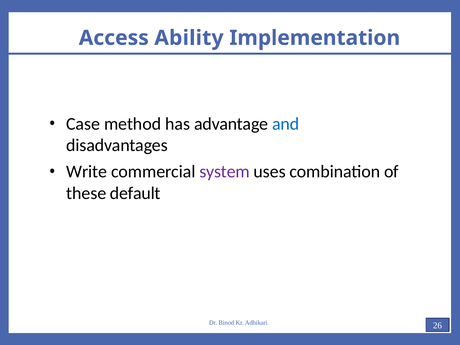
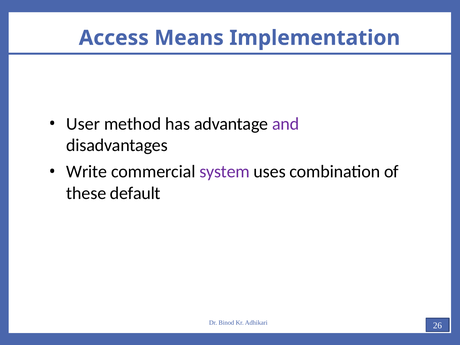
Ability: Ability -> Means
Case: Case -> User
and colour: blue -> purple
